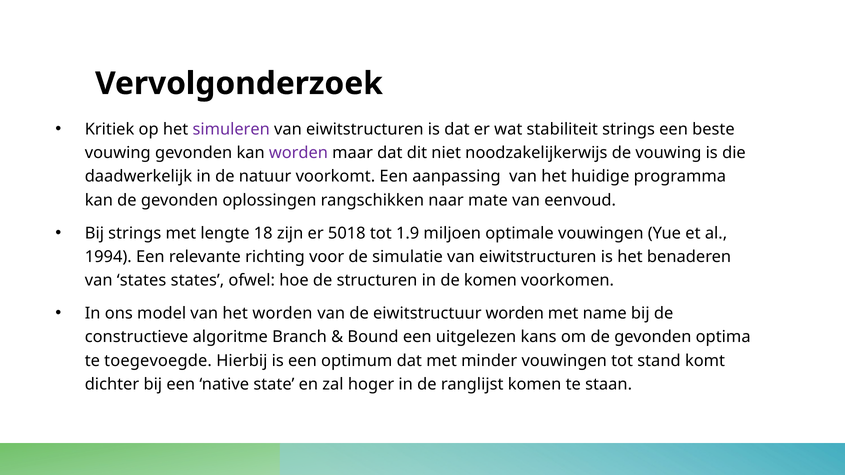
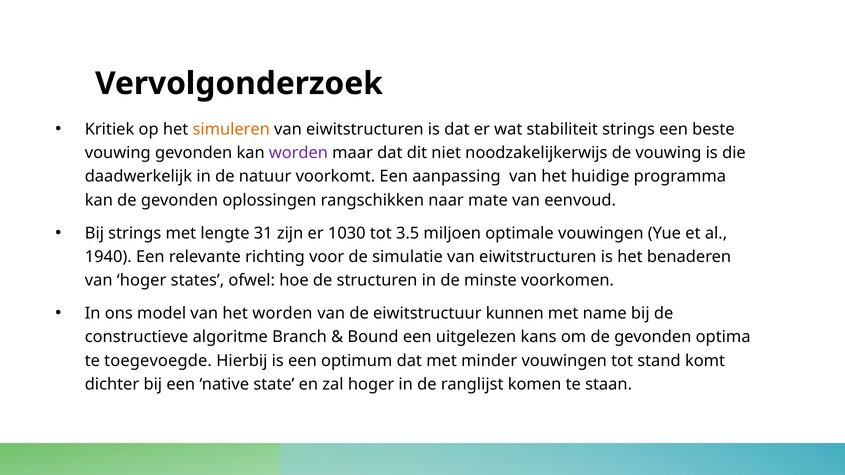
simuleren colour: purple -> orange
18: 18 -> 31
5018: 5018 -> 1030
1.9: 1.9 -> 3.5
1994: 1994 -> 1940
van states: states -> hoger
de komen: komen -> minste
eiwitstructuur worden: worden -> kunnen
